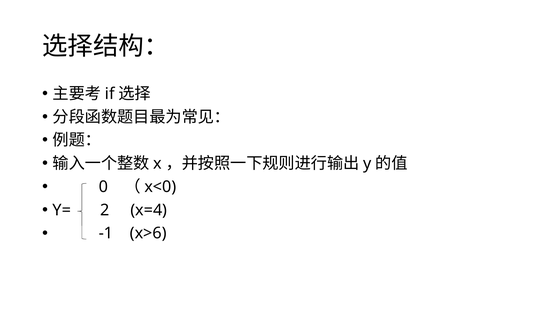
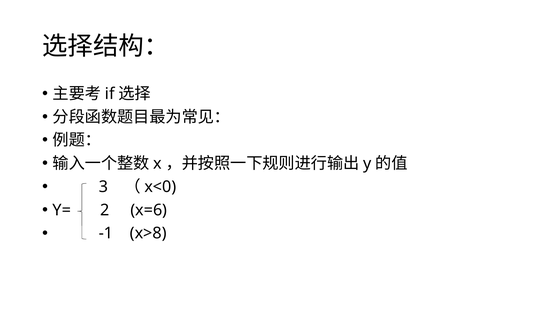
0: 0 -> 3
x=4: x=4 -> x=6
x>6: x>6 -> x>8
